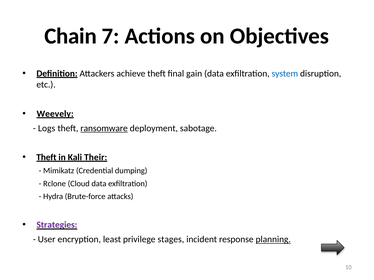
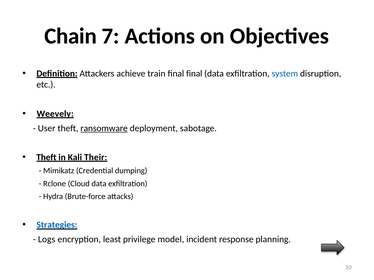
achieve theft: theft -> train
final gain: gain -> final
Logs: Logs -> User
Strategies colour: purple -> blue
User: User -> Logs
stages: stages -> model
planning underline: present -> none
